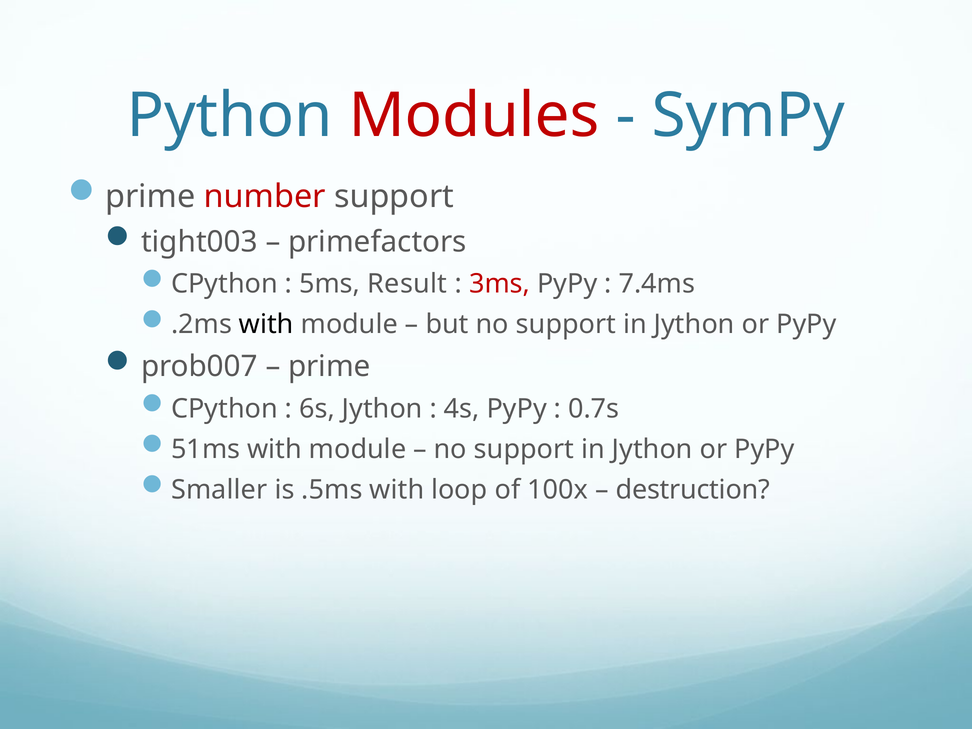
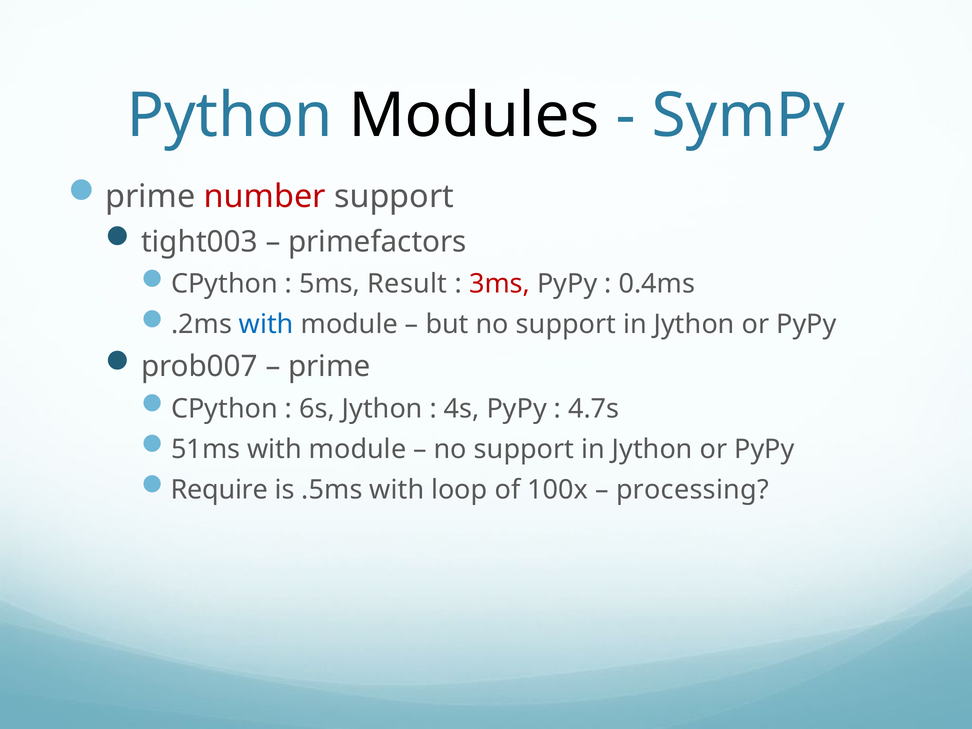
Modules colour: red -> black
7.4ms: 7.4ms -> 0.4ms
with at (266, 324) colour: black -> blue
0.7s: 0.7s -> 4.7s
Smaller: Smaller -> Require
destruction: destruction -> processing
